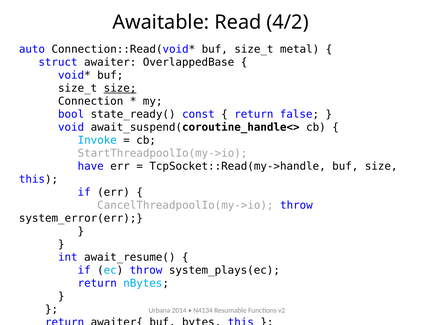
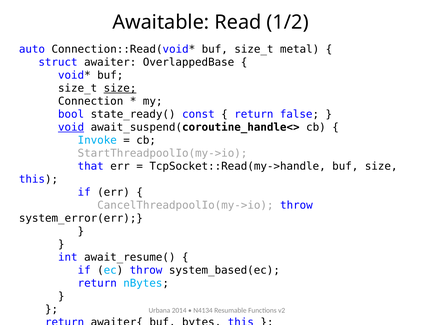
4/2: 4/2 -> 1/2
void underline: none -> present
have: have -> that
system_plays(ec: system_plays(ec -> system_based(ec
